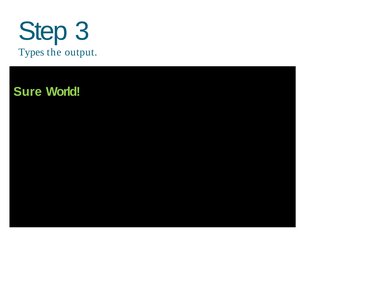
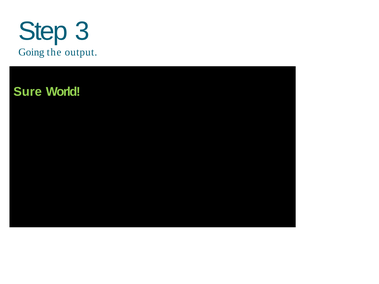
Types: Types -> Going
